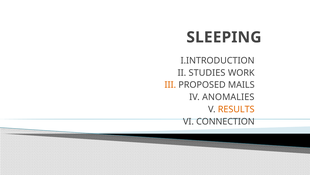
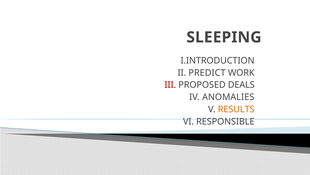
STUDIES: STUDIES -> PREDICT
III colour: orange -> red
MAILS: MAILS -> DEALS
CONNECTION: CONNECTION -> RESPONSIBLE
